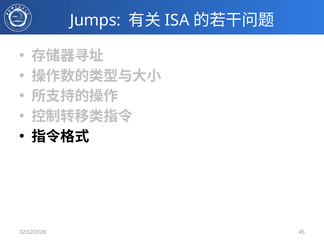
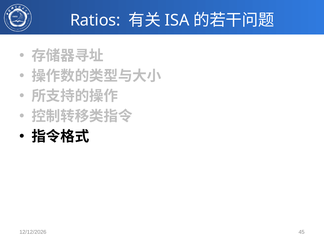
Jumps: Jumps -> Ratios
